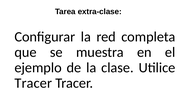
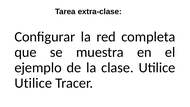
Tracer at (33, 83): Tracer -> Utilice
